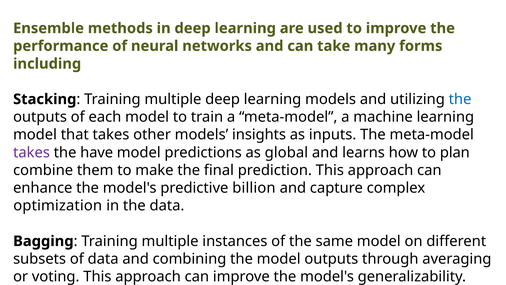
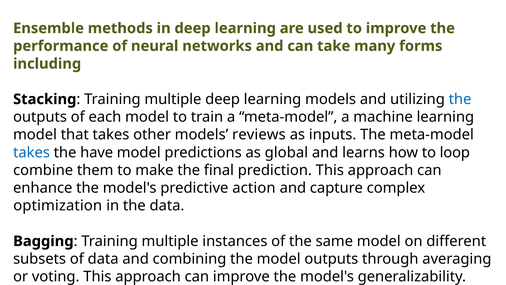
insights: insights -> reviews
takes at (31, 152) colour: purple -> blue
plan: plan -> loop
billion: billion -> action
